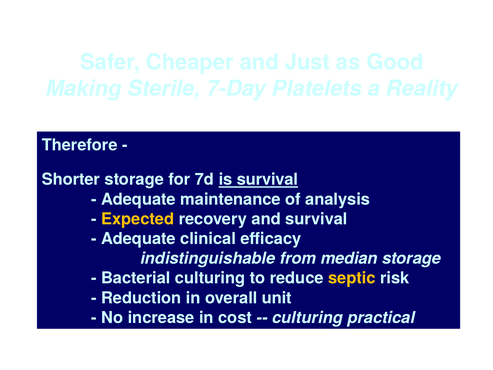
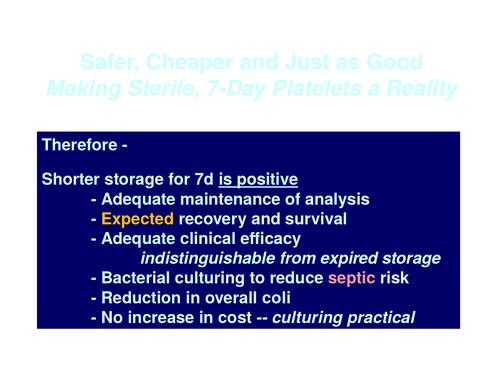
is survival: survival -> positive
median: median -> expired
septic colour: yellow -> pink
unit: unit -> coli
